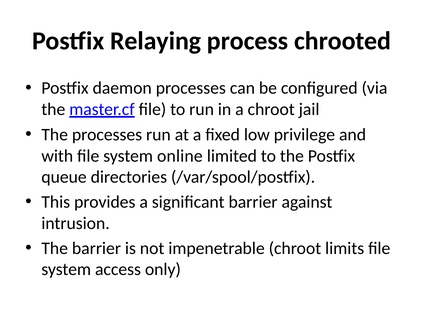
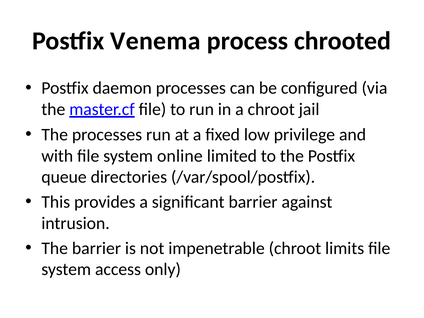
Relaying: Relaying -> Venema
